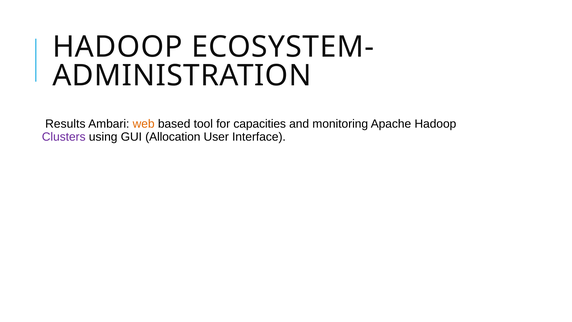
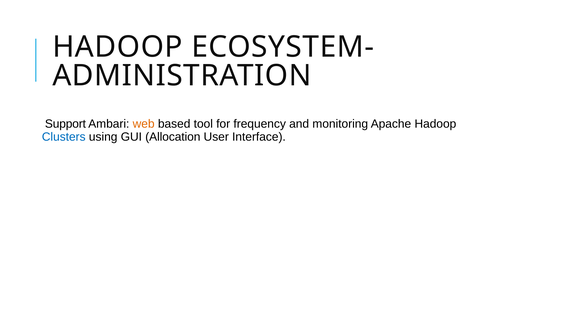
Results: Results -> Support
capacities: capacities -> frequency
Clusters colour: purple -> blue
